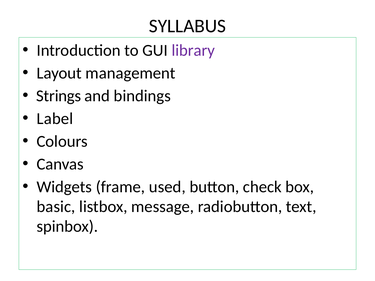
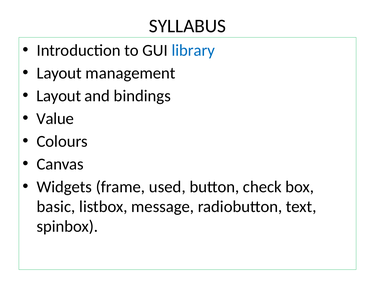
library colour: purple -> blue
Strings at (59, 96): Strings -> Layout
Label: Label -> Value
